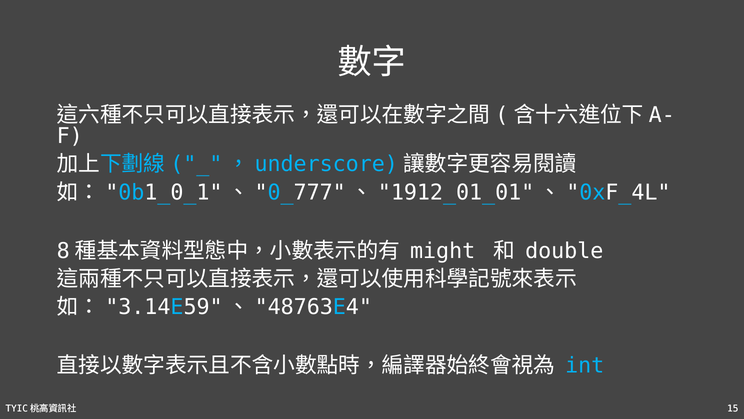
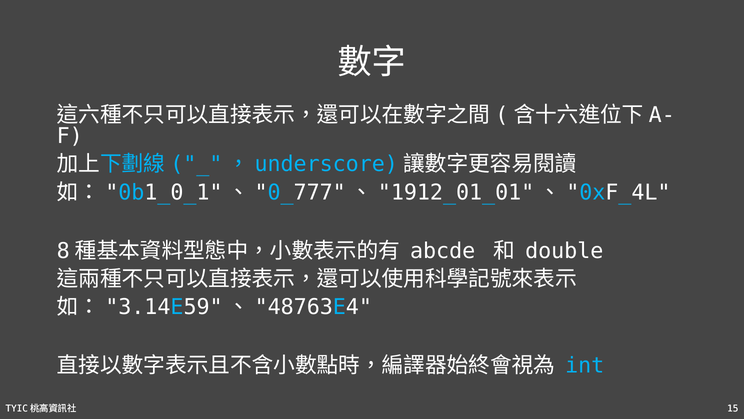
might: might -> abcde
